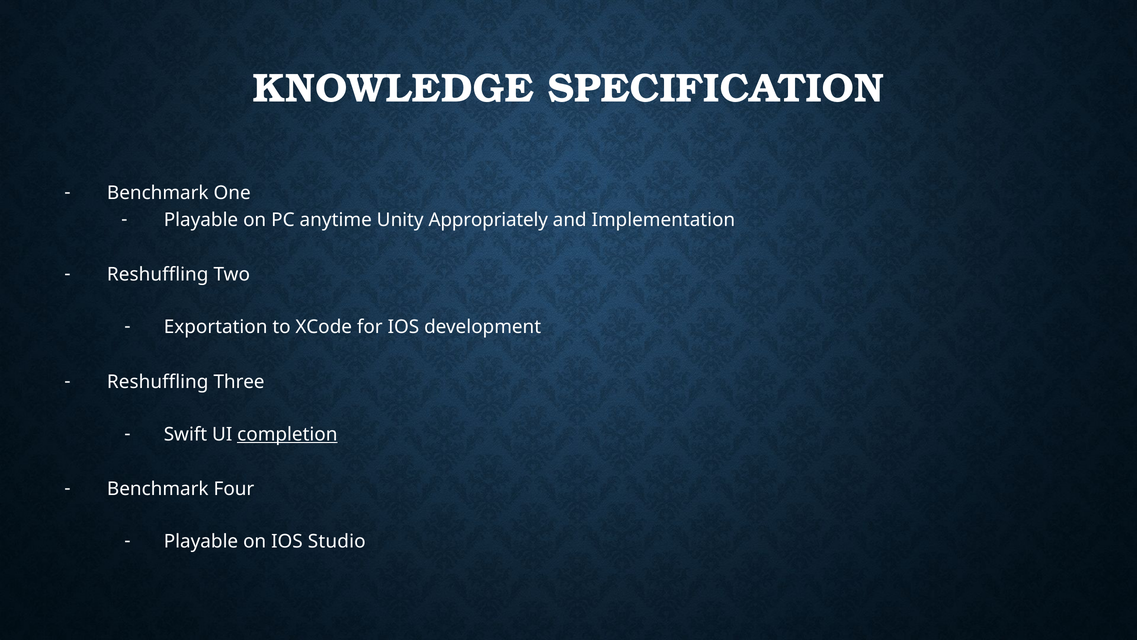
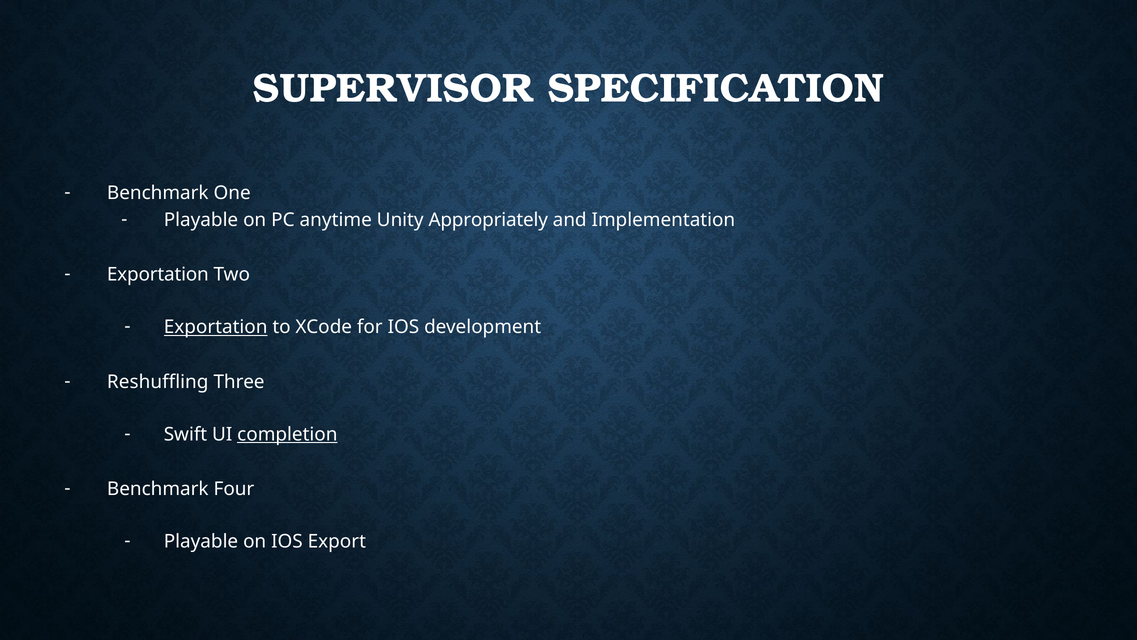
KNOWLEDGE: KNOWLEDGE -> SUPERVISOR
Reshuffling at (158, 275): Reshuffling -> Exportation
Exportation at (216, 327) underline: none -> present
Studio: Studio -> Export
